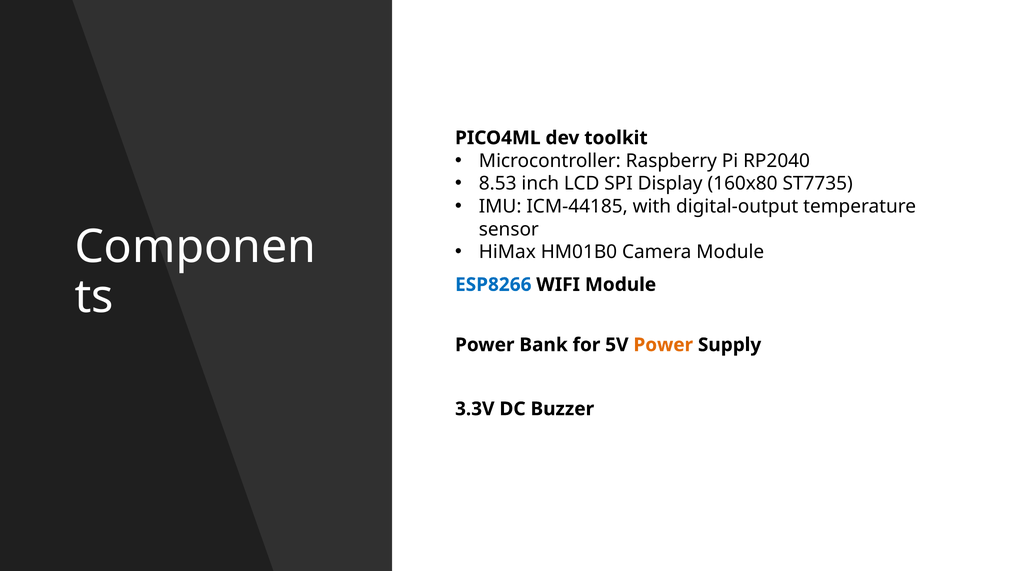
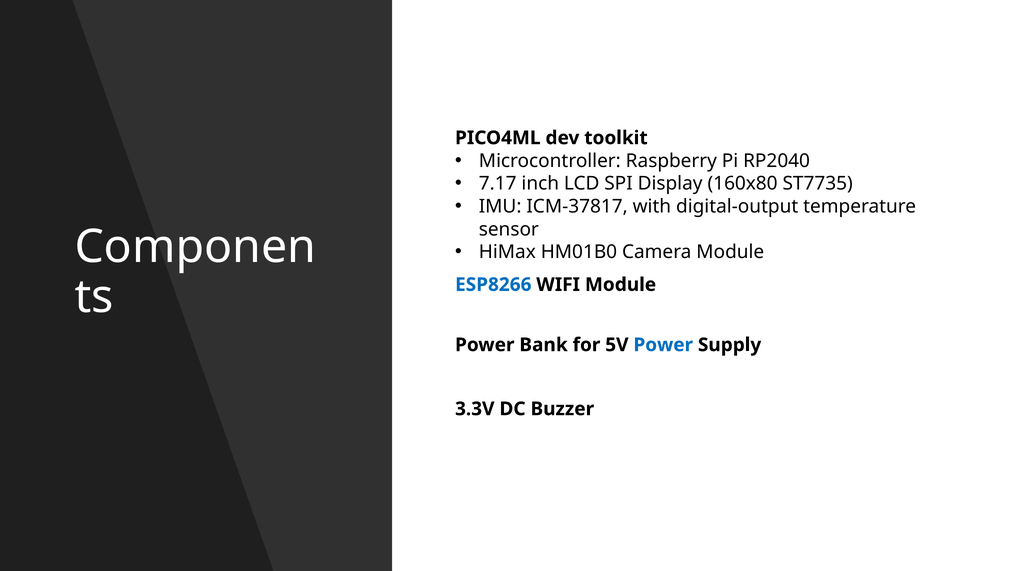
8.53: 8.53 -> 7.17
ICM-44185: ICM-44185 -> ICM-37817
Power at (663, 345) colour: orange -> blue
